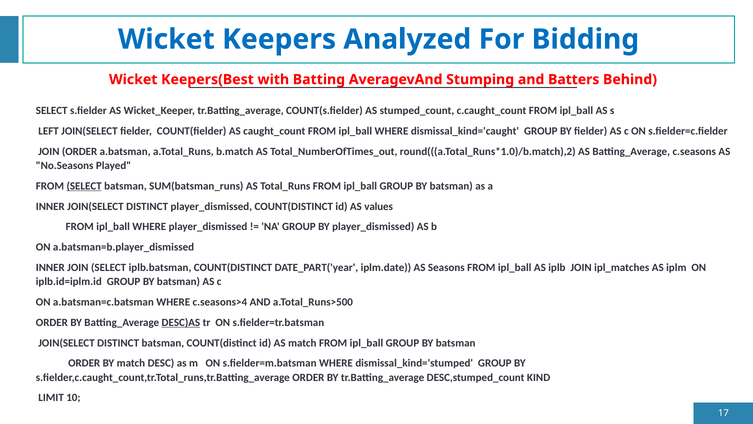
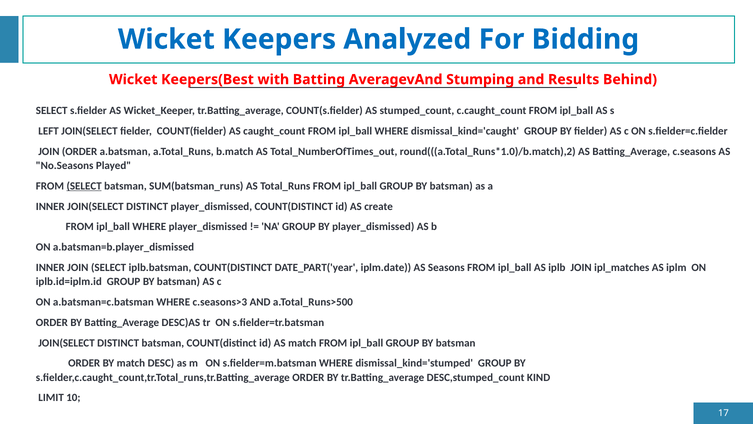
Batters: Batters -> Results
values: values -> create
c.seasons>4: c.seasons>4 -> c.seasons>3
DESC)AS underline: present -> none
